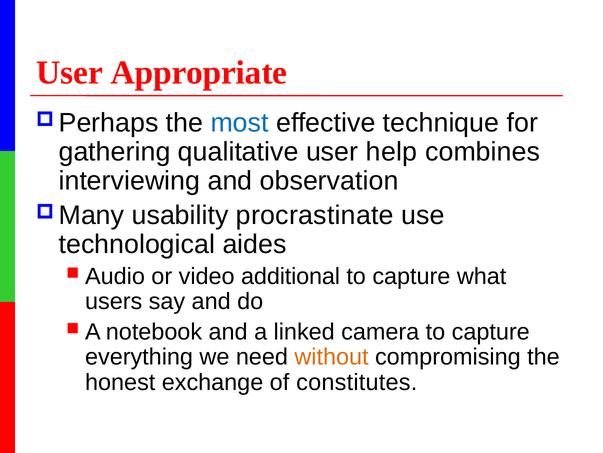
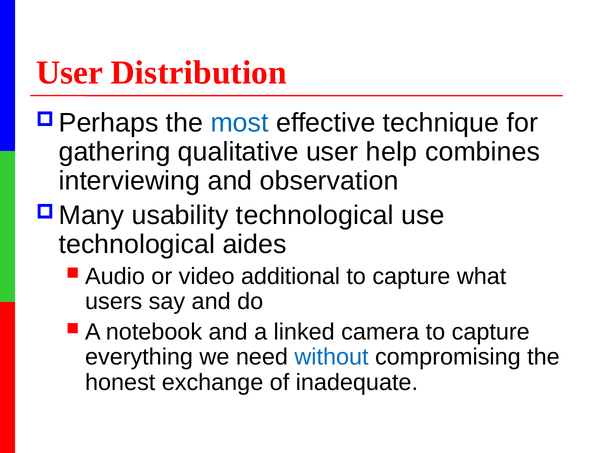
Appropriate: Appropriate -> Distribution
usability procrastinate: procrastinate -> technological
without colour: orange -> blue
constitutes: constitutes -> inadequate
